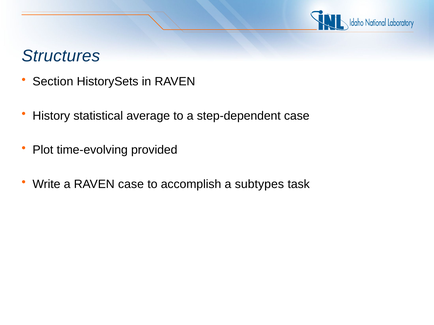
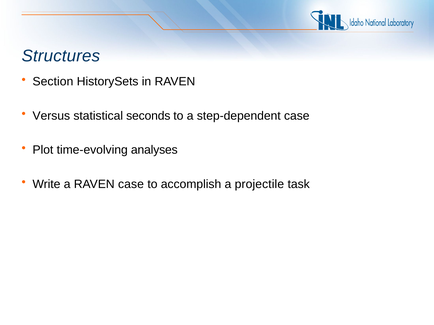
History: History -> Versus
average: average -> seconds
provided: provided -> analyses
subtypes: subtypes -> projectile
